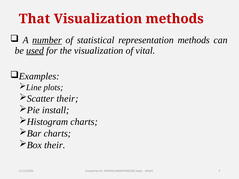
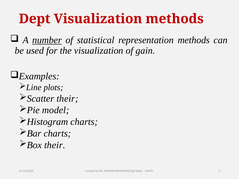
That at (34, 19): That -> Dept
used underline: present -> none
vital: vital -> gain
install: install -> model
